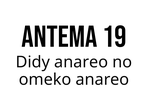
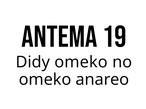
Didy anareo: anareo -> omeko
